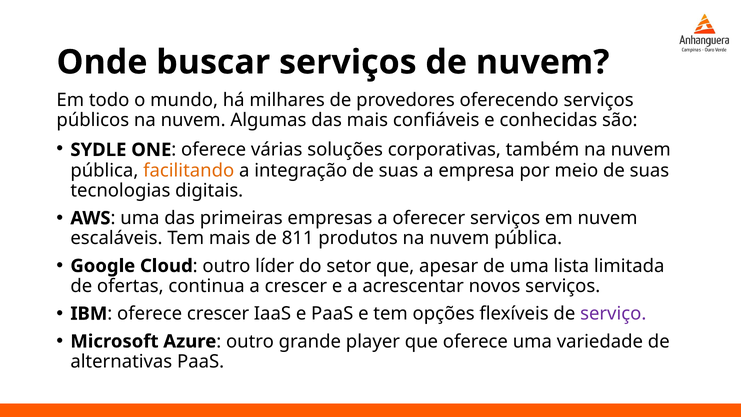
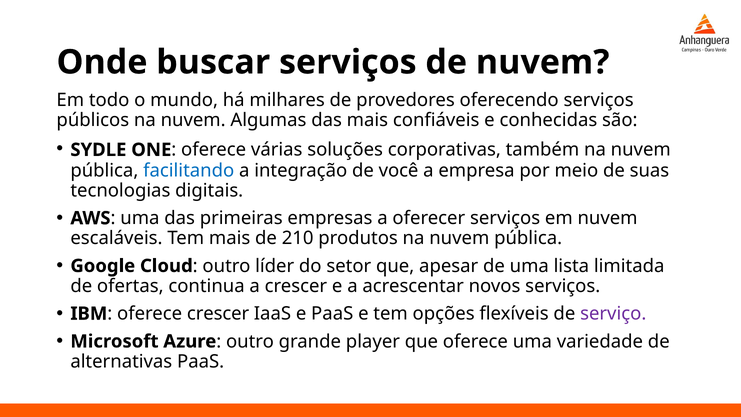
facilitando colour: orange -> blue
integração de suas: suas -> você
811: 811 -> 210
